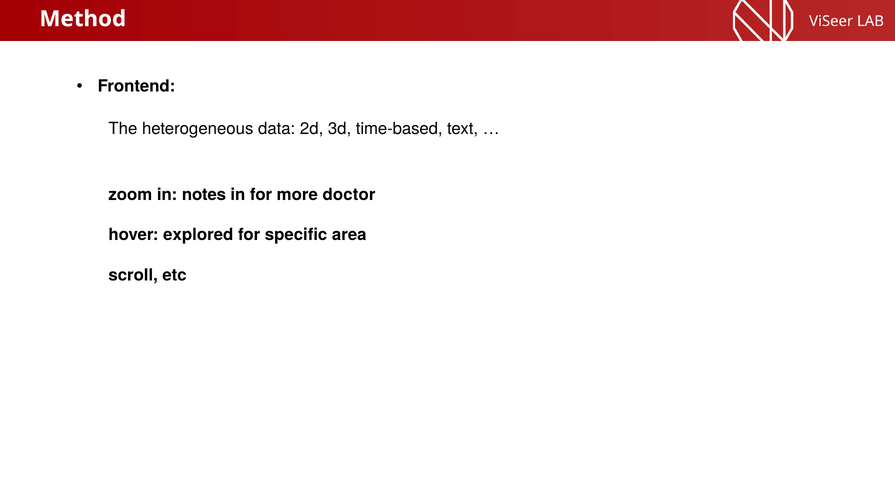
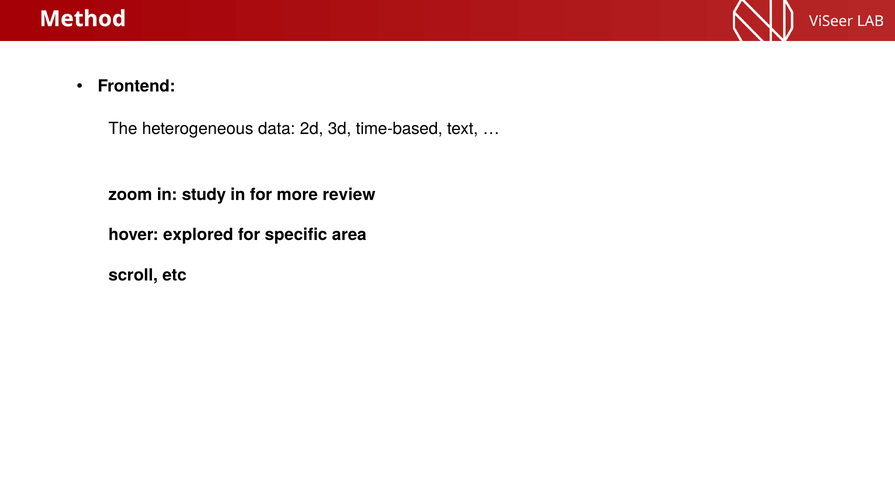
notes: notes -> study
doctor: doctor -> review
